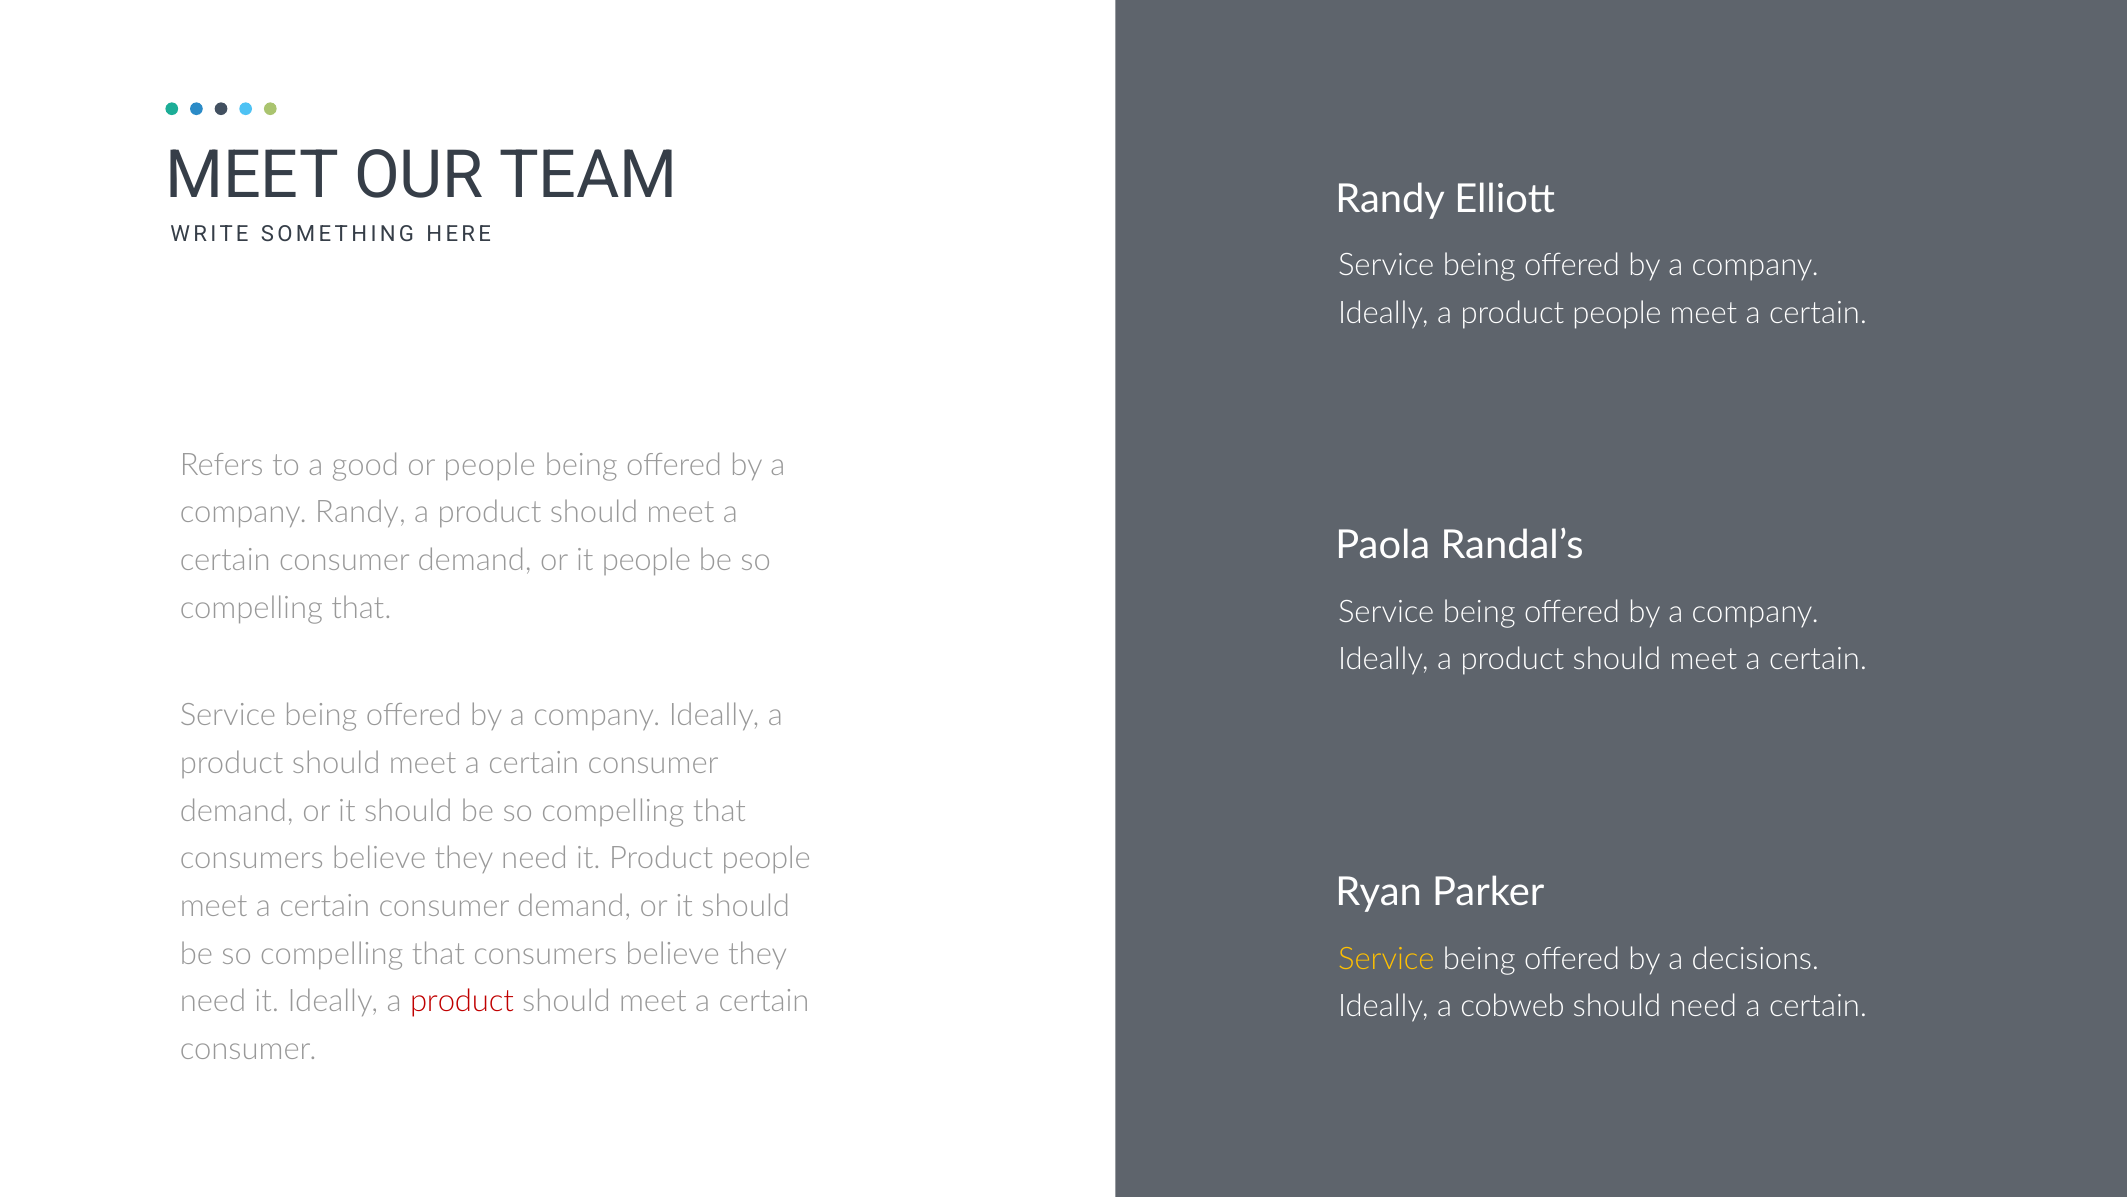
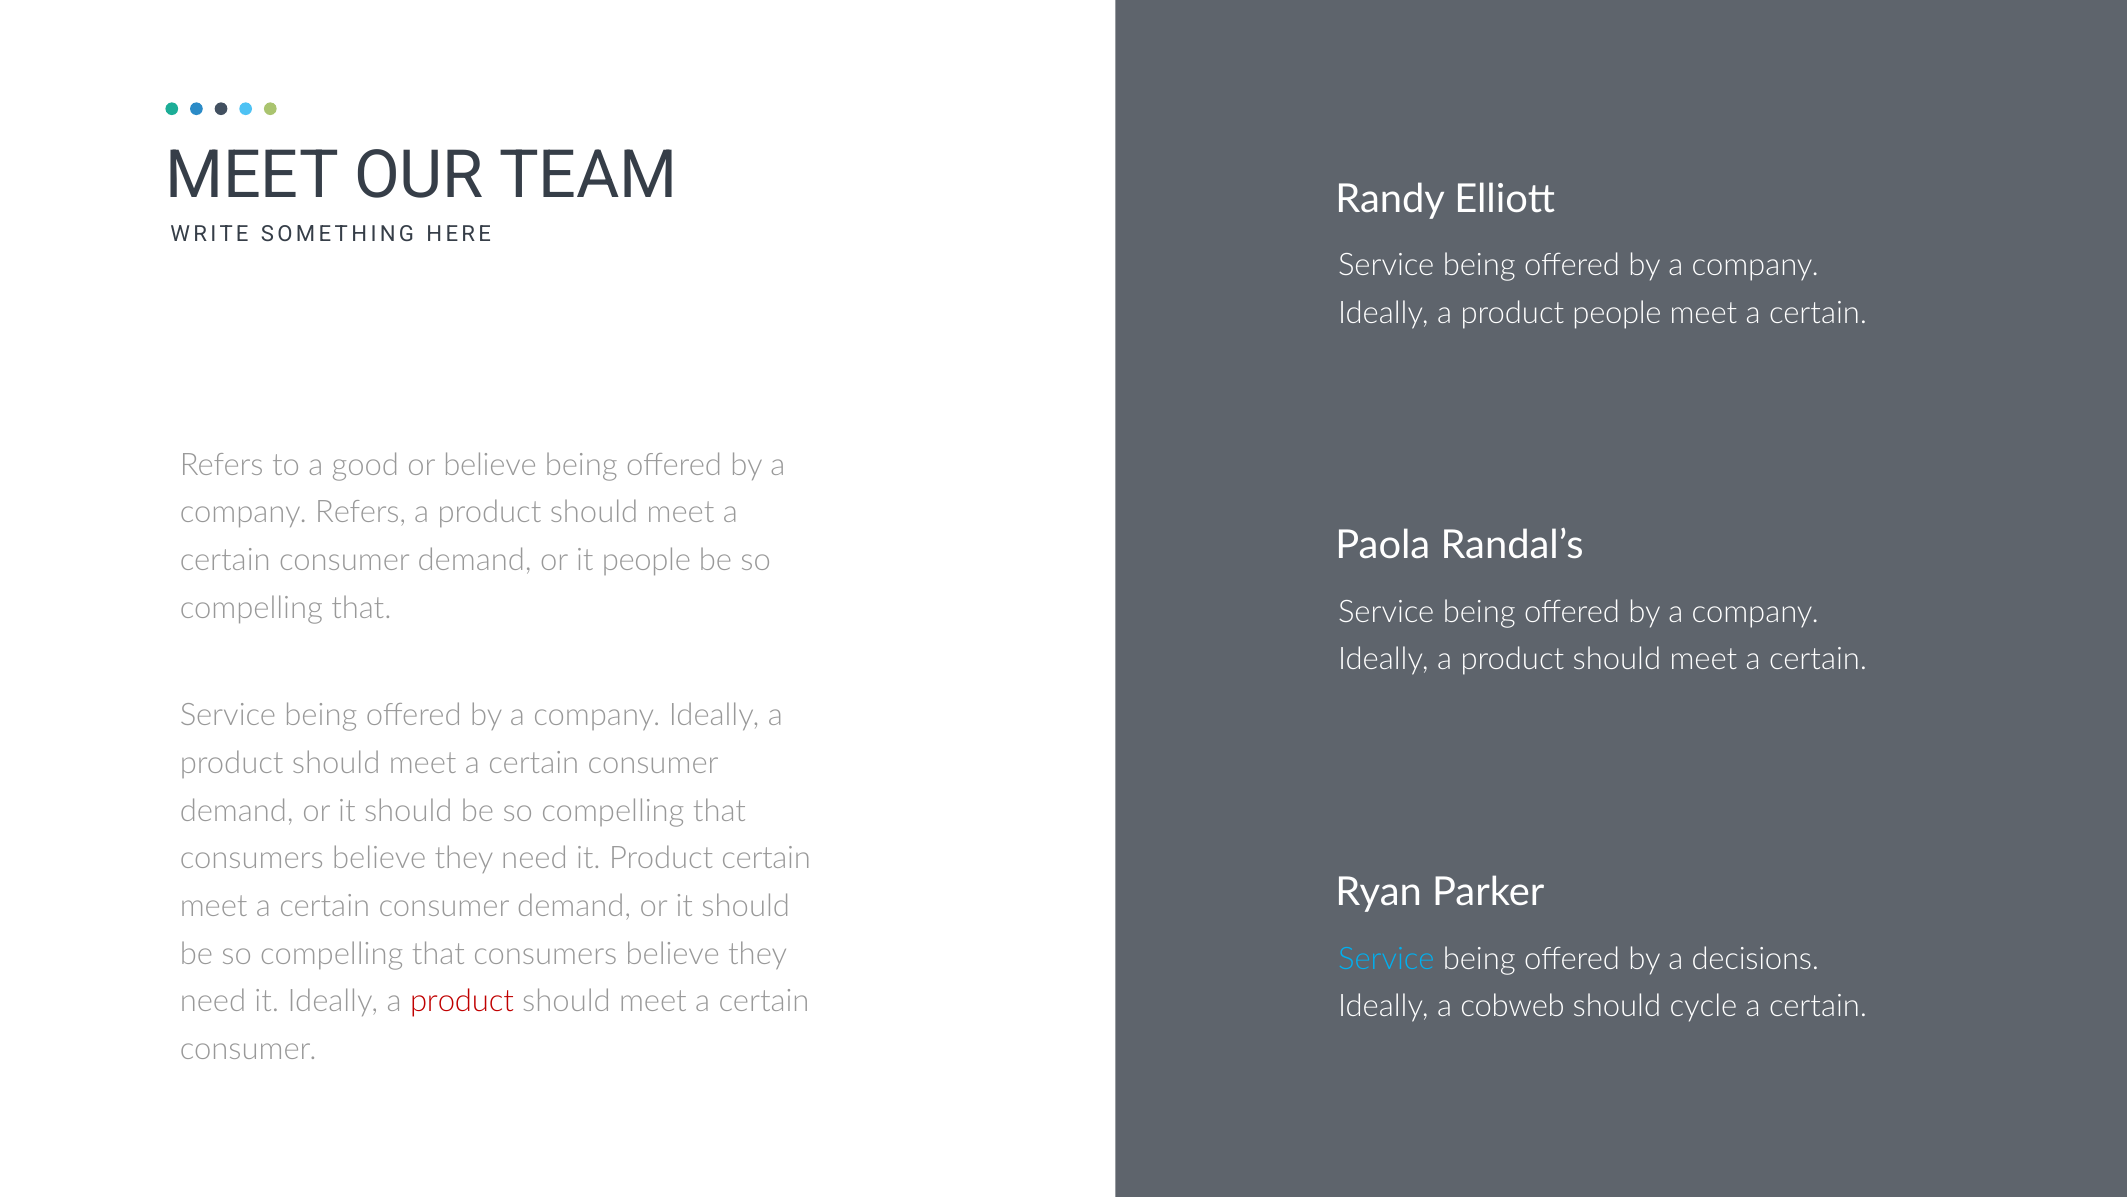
or people: people -> believe
company Randy: Randy -> Refers
it Product people: people -> certain
Service at (1386, 959) colour: yellow -> light blue
should need: need -> cycle
